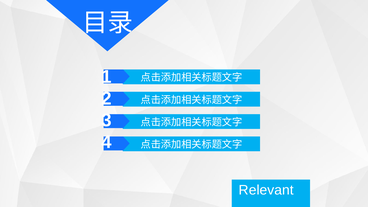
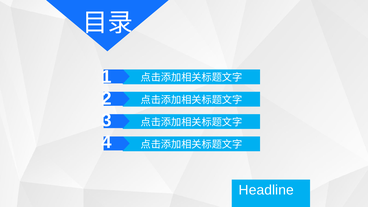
Relevant: Relevant -> Headline
